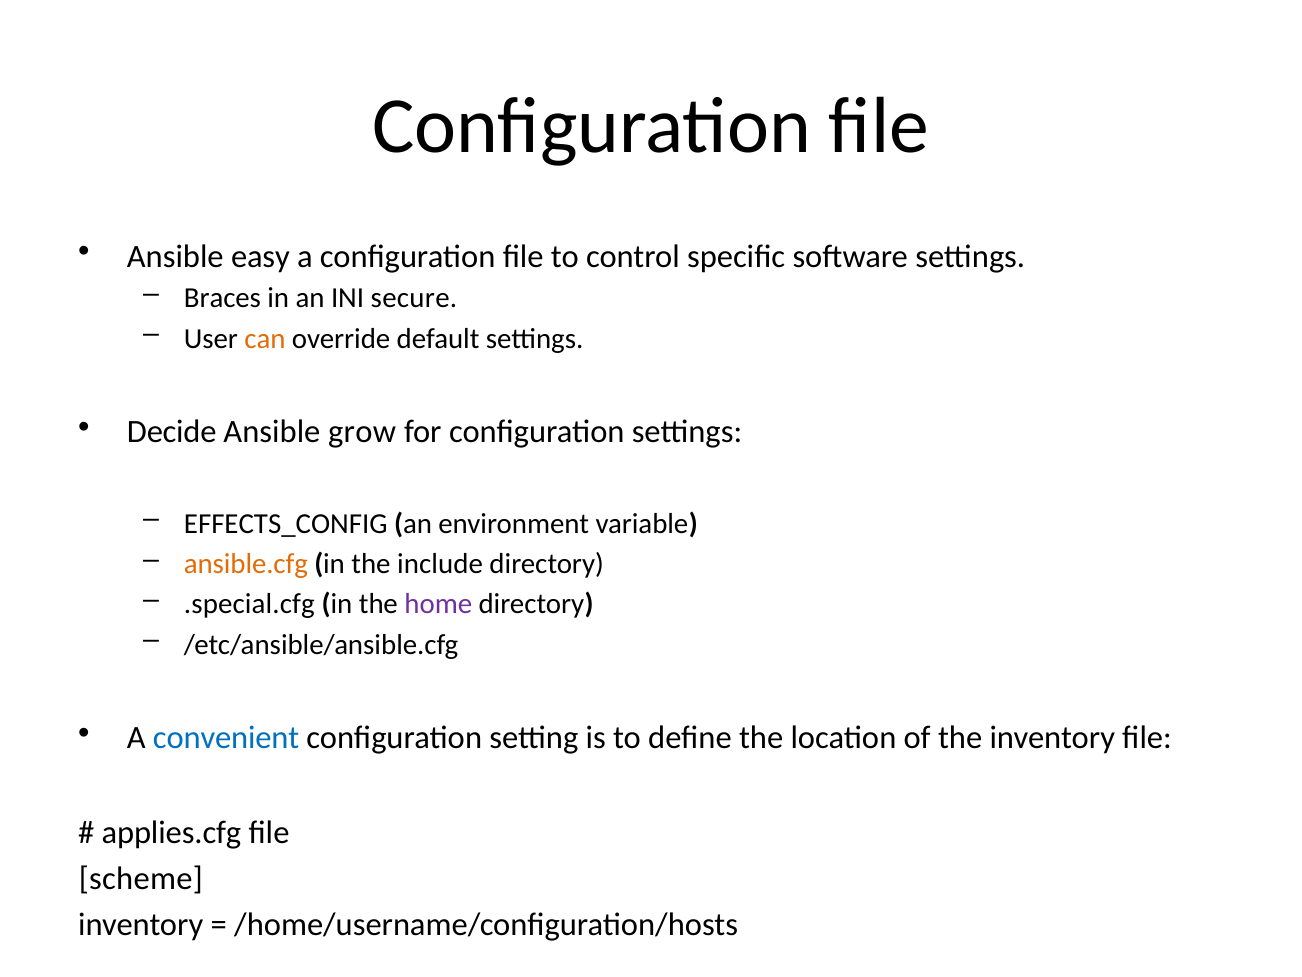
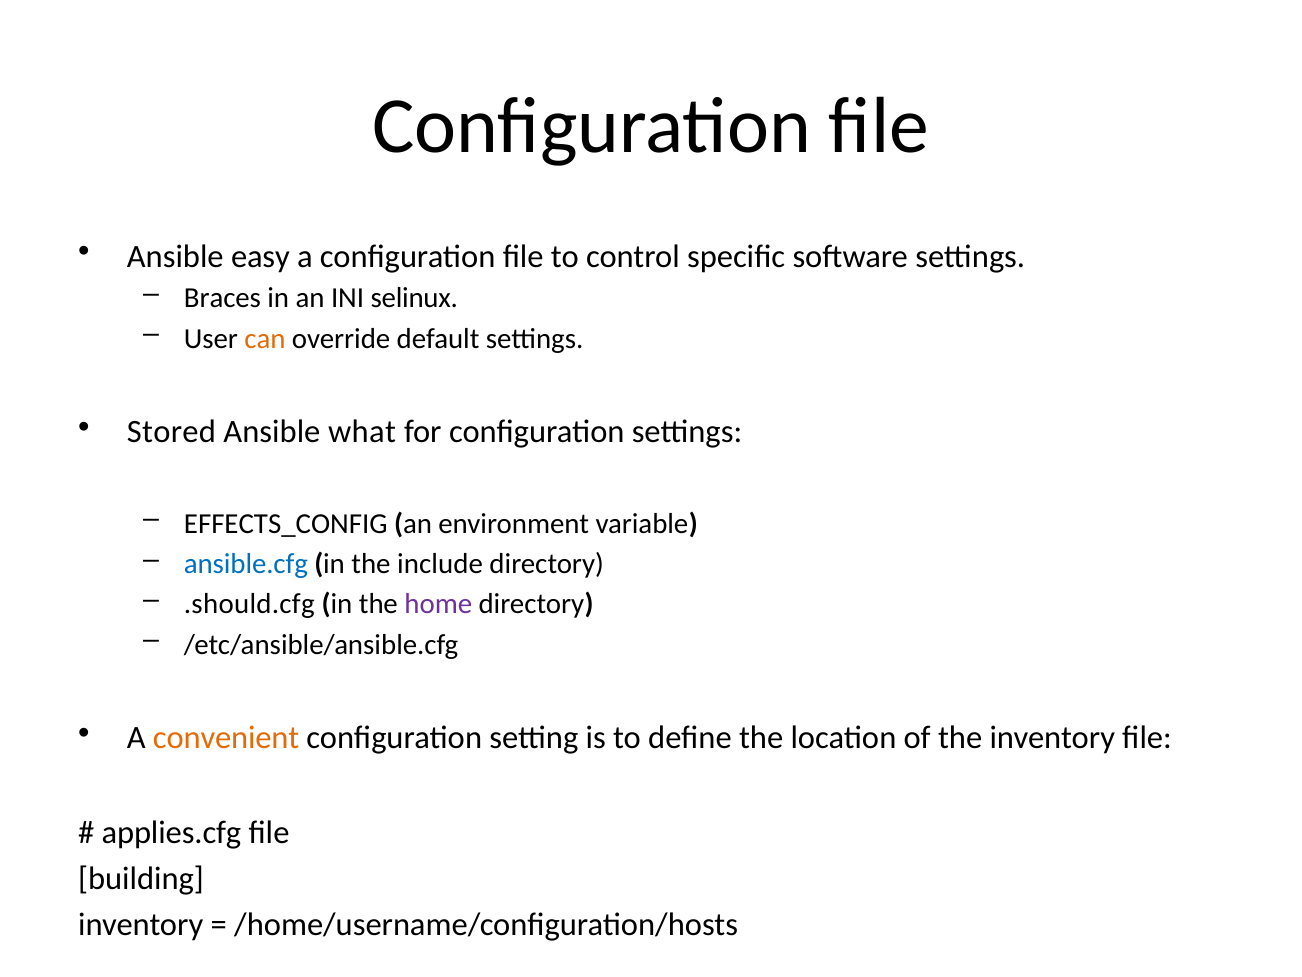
secure: secure -> selinux
Decide: Decide -> Stored
grow: grow -> what
ansible.cfg colour: orange -> blue
.special.cfg: .special.cfg -> .should.cfg
convenient colour: blue -> orange
scheme: scheme -> building
